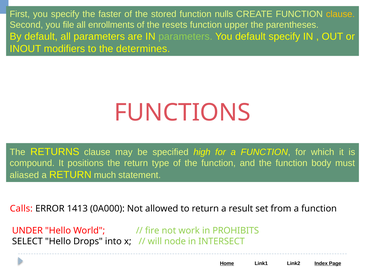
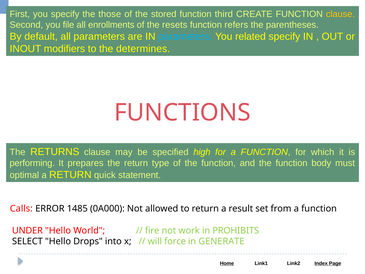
faster: faster -> those
nulls: nulls -> third
upper: upper -> refers
parameters at (185, 37) colour: light green -> light blue
You default: default -> related
compound: compound -> performing
positions: positions -> prepares
aliased: aliased -> optimal
much: much -> quick
1413: 1413 -> 1485
node: node -> force
INTERSECT: INTERSECT -> GENERATE
